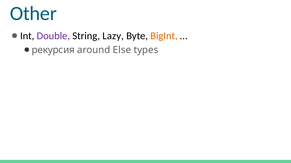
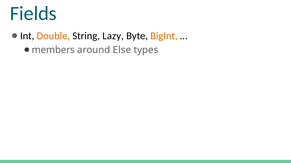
Other: Other -> Fields
Double colour: purple -> orange
рекурсия: рекурсия -> members
